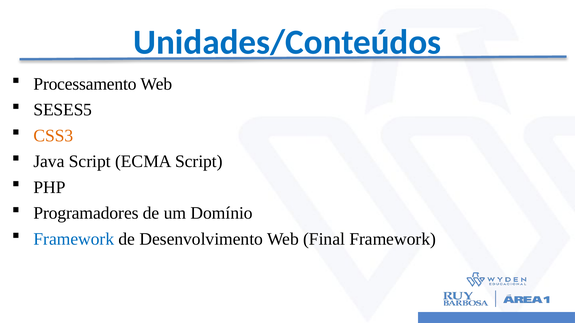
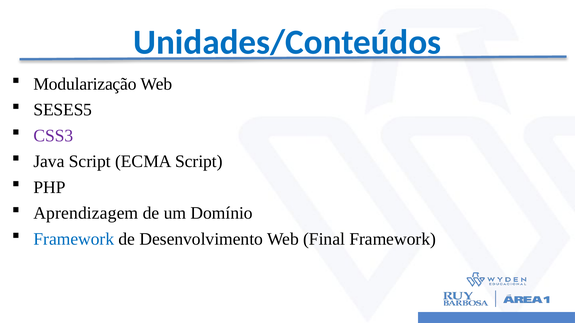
Processamento: Processamento -> Modularização
CSS3 colour: orange -> purple
Programadores: Programadores -> Aprendizagem
